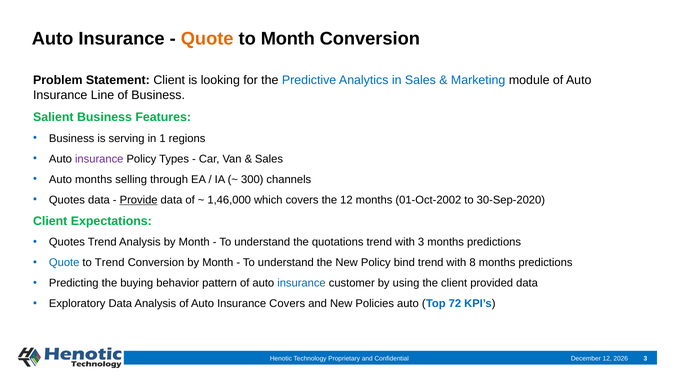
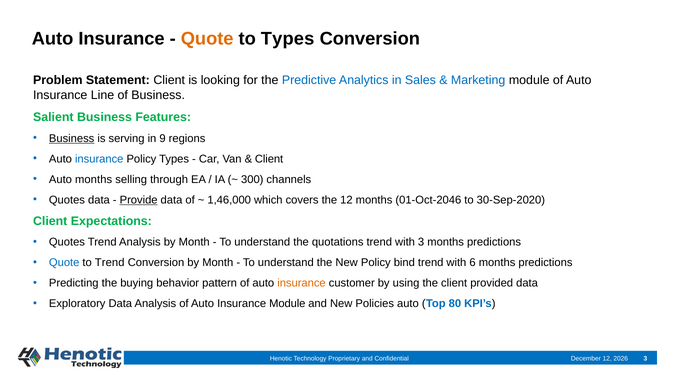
to Month: Month -> Types
Business at (72, 138) underline: none -> present
1: 1 -> 9
insurance at (99, 159) colour: purple -> blue
Sales at (269, 159): Sales -> Client
01-Oct-2002: 01-Oct-2002 -> 01-Oct-2046
8: 8 -> 6
insurance at (302, 283) colour: blue -> orange
Insurance Covers: Covers -> Module
72: 72 -> 80
